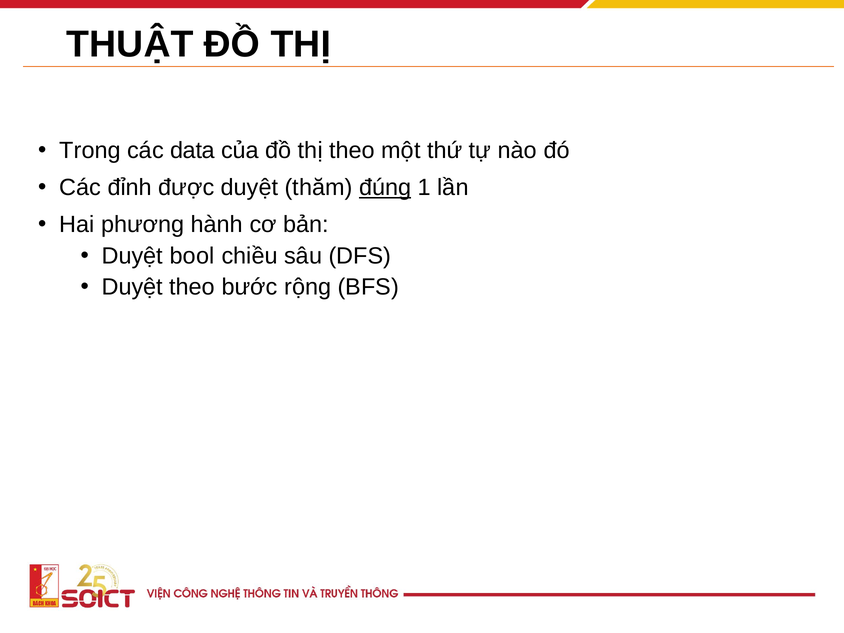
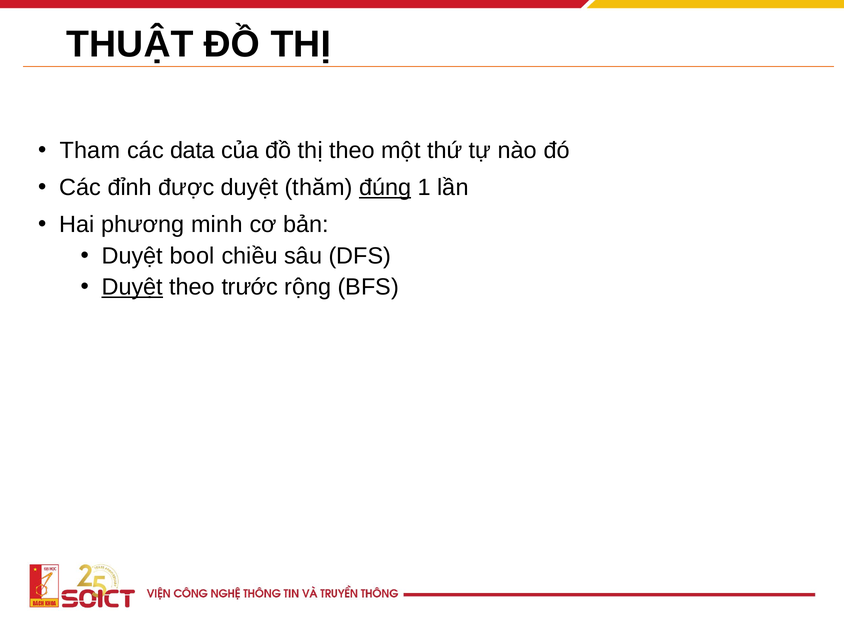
Trong: Trong -> Tham
hành: hành -> minh
Duyệt at (132, 287) underline: none -> present
bước: bước -> trước
